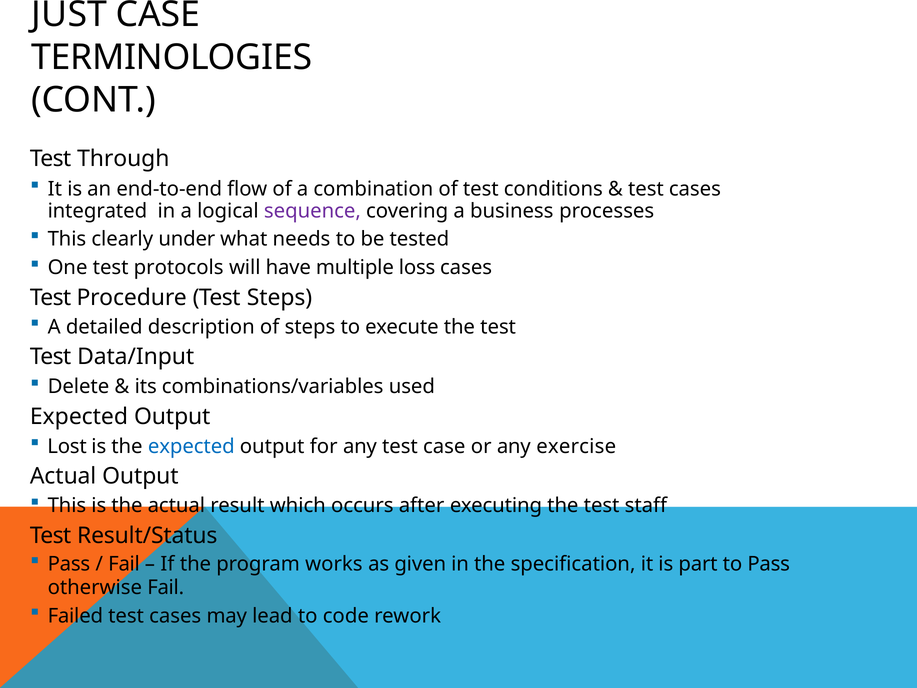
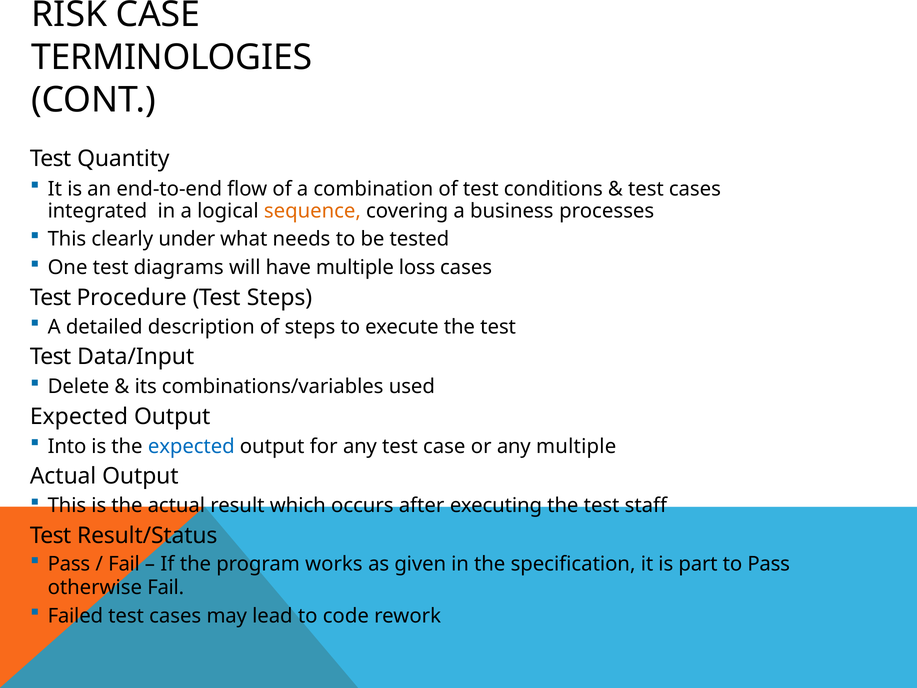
JUST: JUST -> RISK
Through: Through -> Quantity
sequence colour: purple -> orange
protocols: protocols -> diagrams
Lost: Lost -> Into
any exercise: exercise -> multiple
